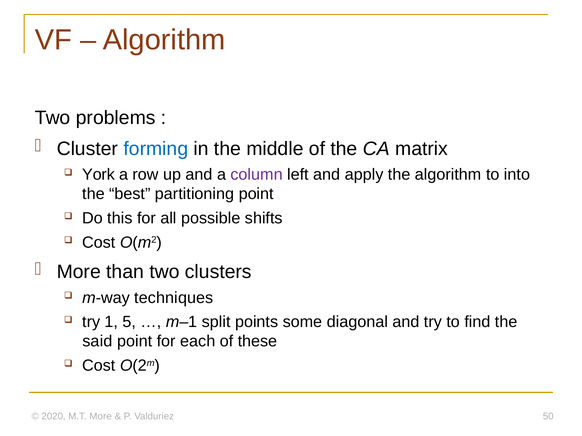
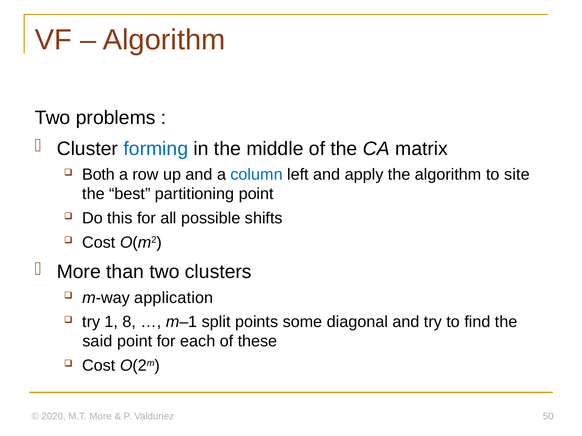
York: York -> Both
column colour: purple -> blue
into: into -> site
techniques: techniques -> application
5: 5 -> 8
